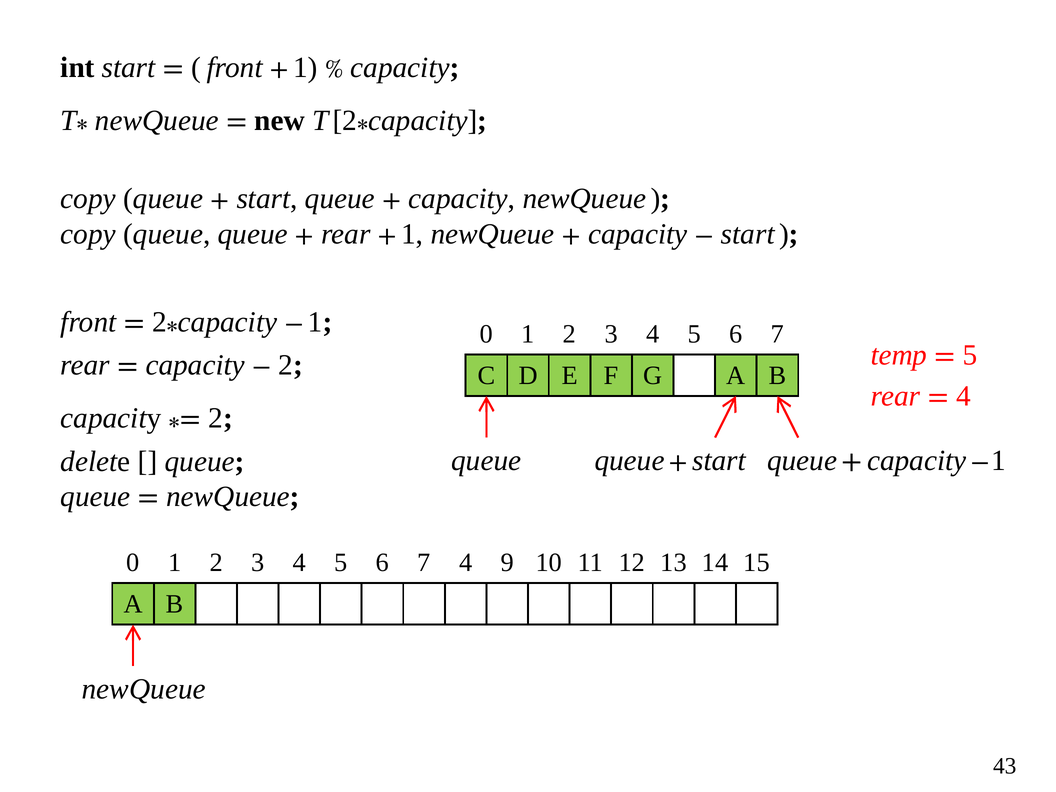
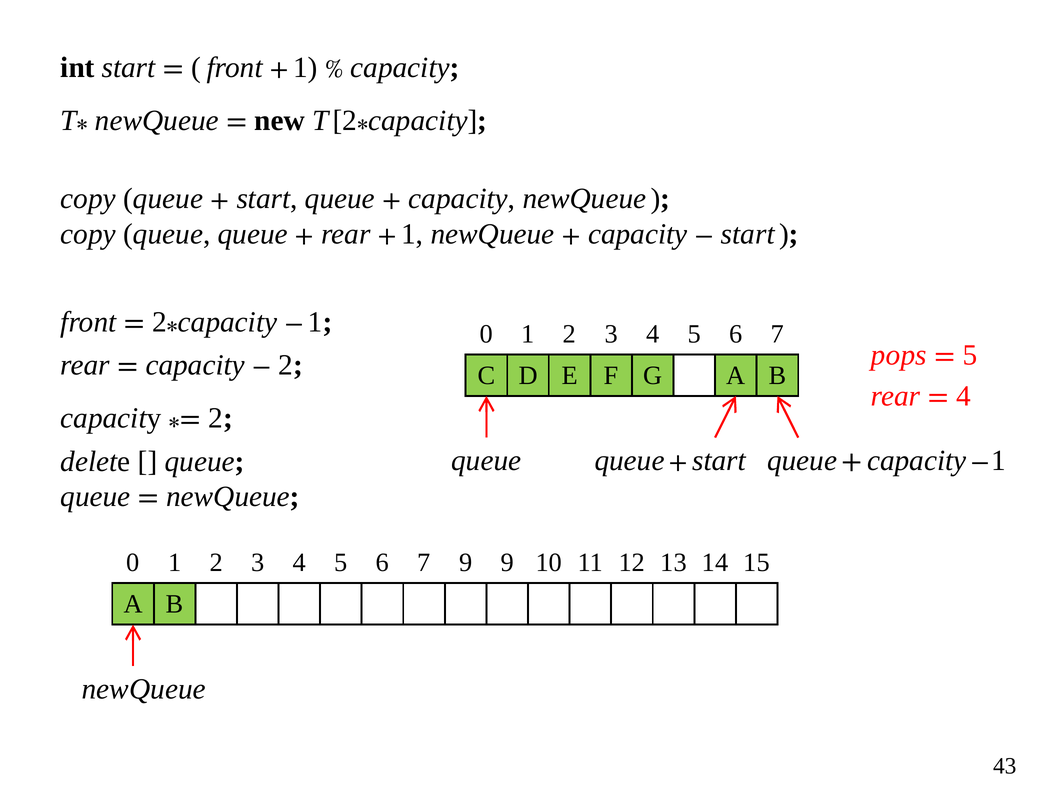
temp: temp -> pops
7 4: 4 -> 9
